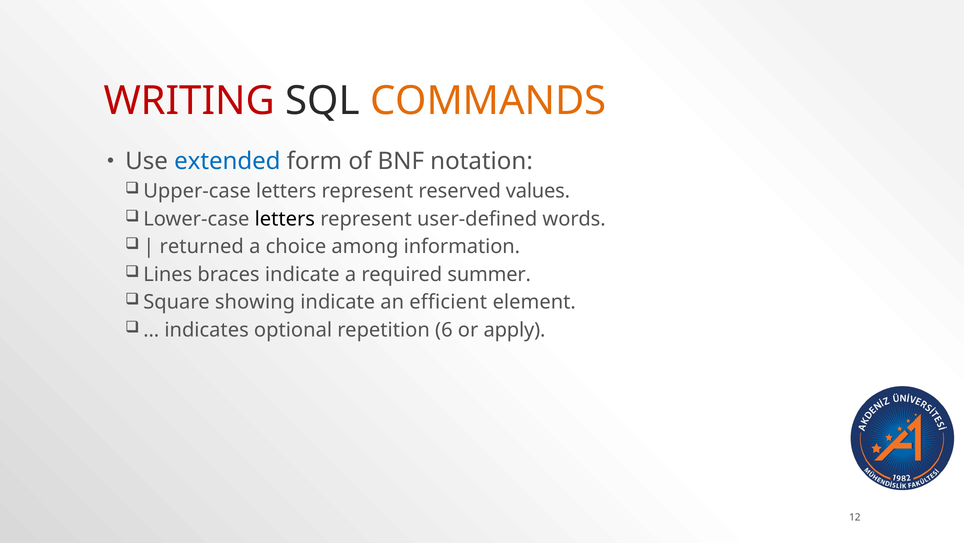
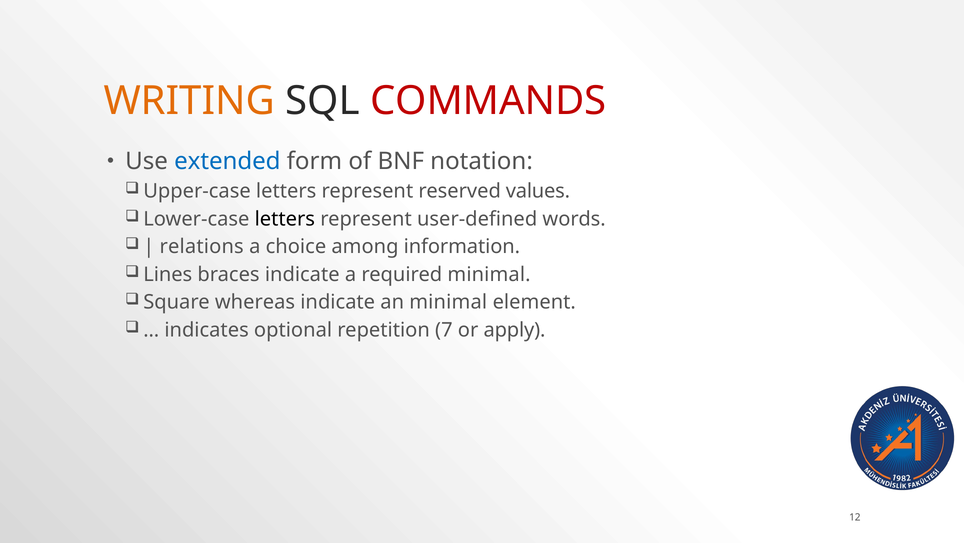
WRITING colour: red -> orange
COMMANDS colour: orange -> red
returned: returned -> relations
required summer: summer -> minimal
showing: showing -> whereas
an efficient: efficient -> minimal
6: 6 -> 7
